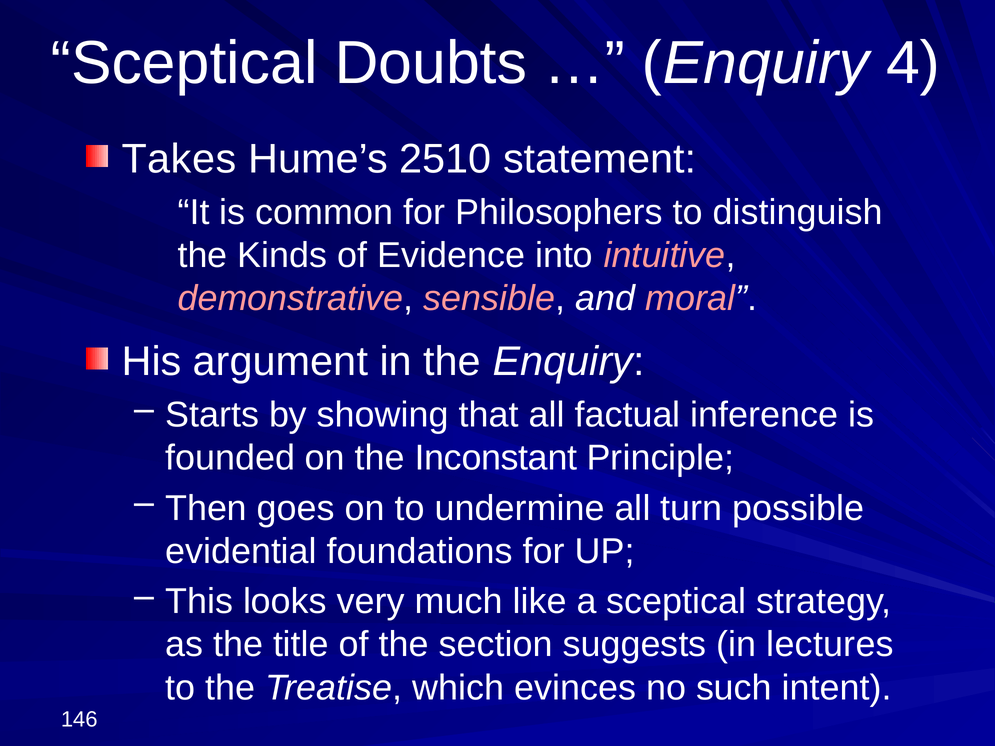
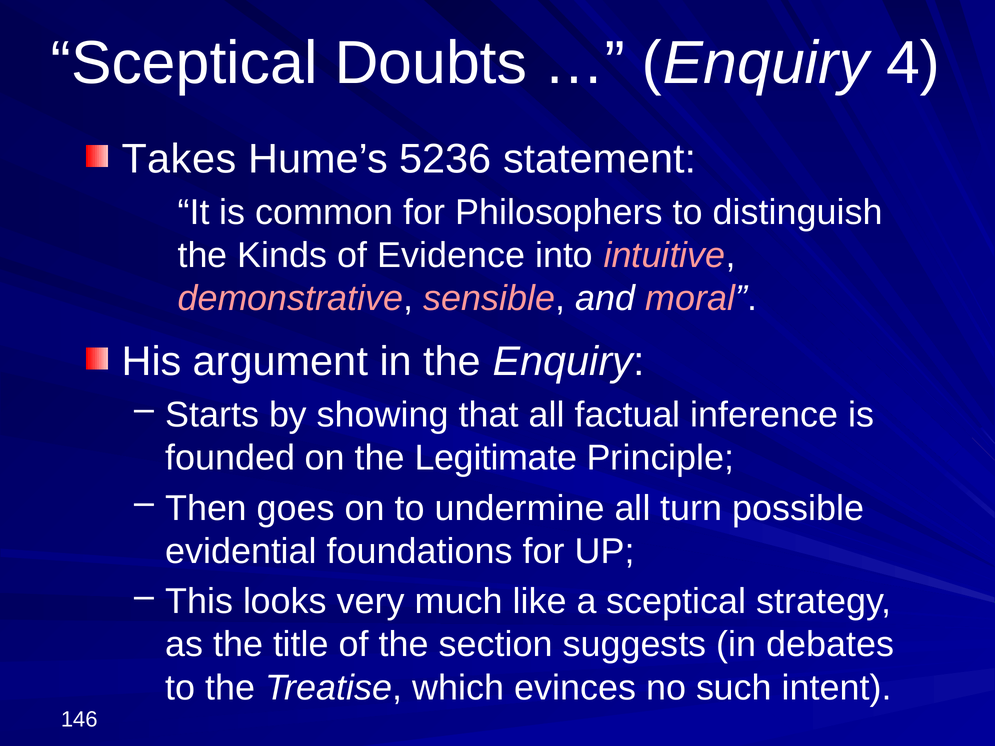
2510: 2510 -> 5236
Inconstant: Inconstant -> Legitimate
lectures: lectures -> debates
